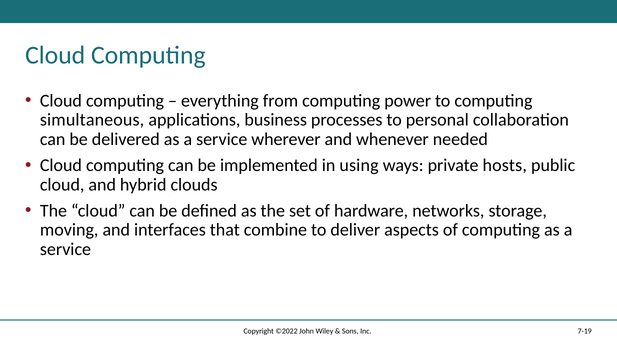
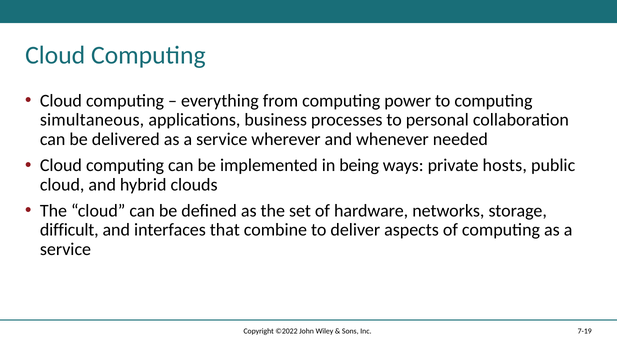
using: using -> being
moving: moving -> difficult
